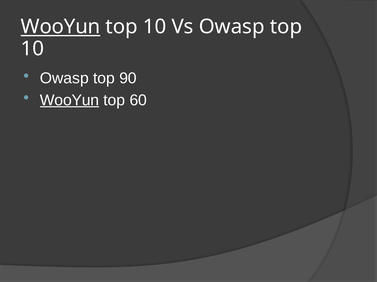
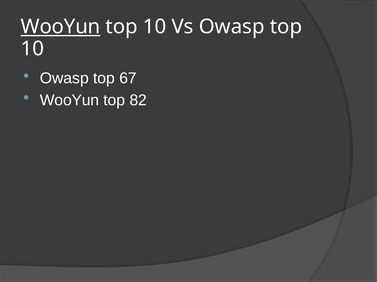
90: 90 -> 67
WooYun at (69, 100) underline: present -> none
60: 60 -> 82
